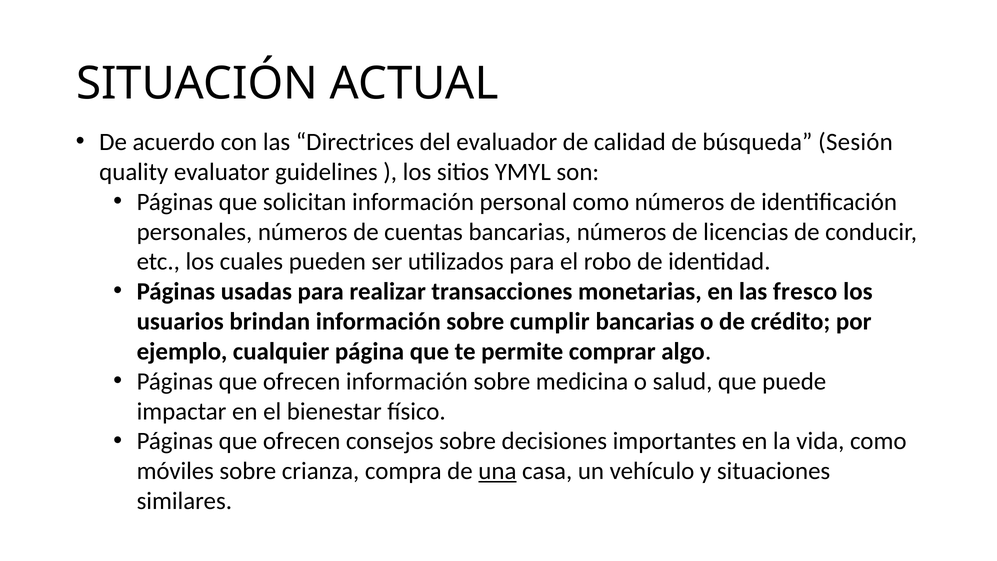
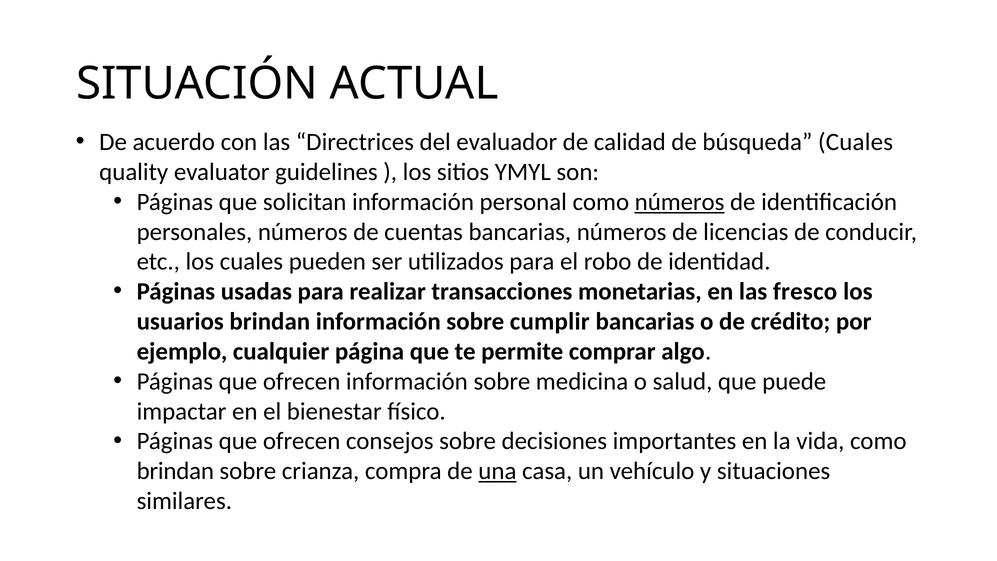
búsqueda Sesión: Sesión -> Cuales
números at (680, 202) underline: none -> present
móviles at (175, 471): móviles -> brindan
